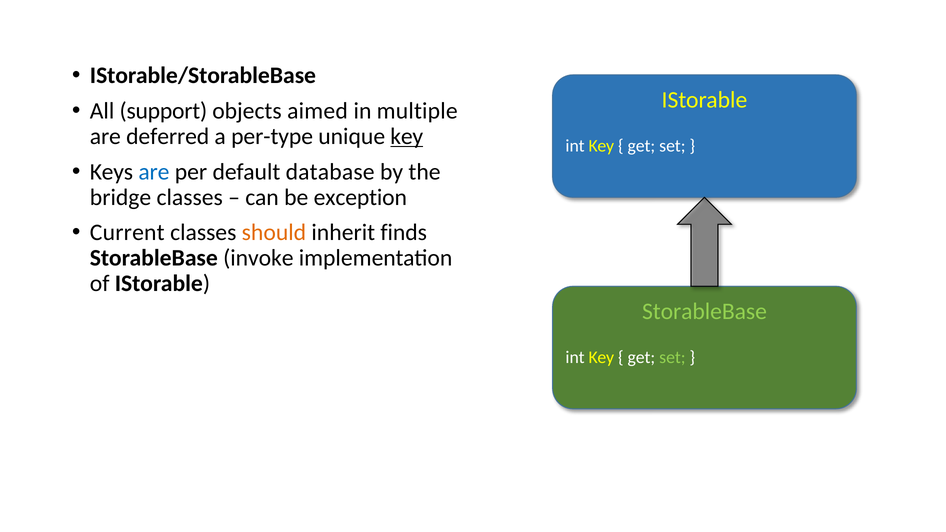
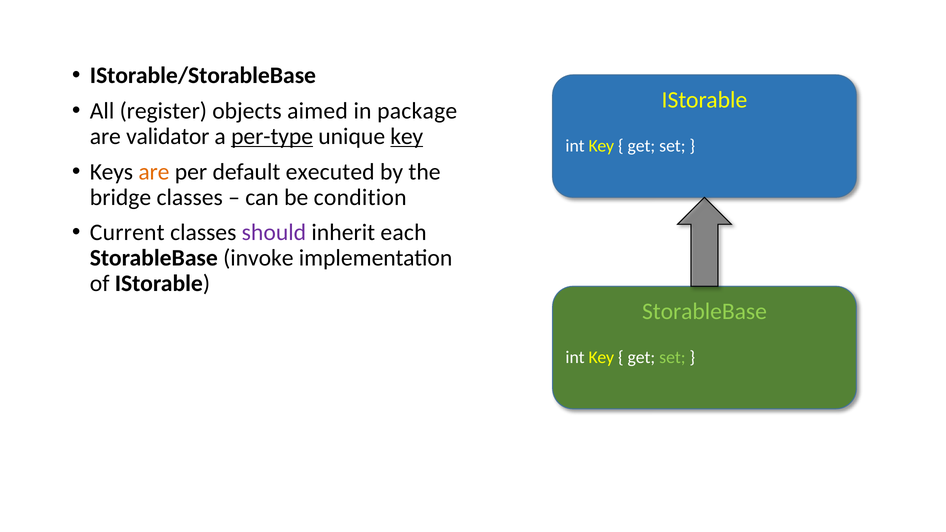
support: support -> register
multiple: multiple -> package
deferred: deferred -> validator
per-type underline: none -> present
are at (154, 172) colour: blue -> orange
database: database -> executed
exception: exception -> condition
should colour: orange -> purple
finds: finds -> each
